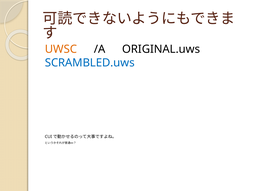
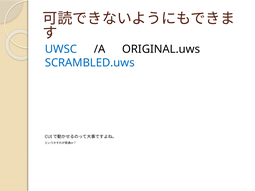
UWSC colour: orange -> blue
